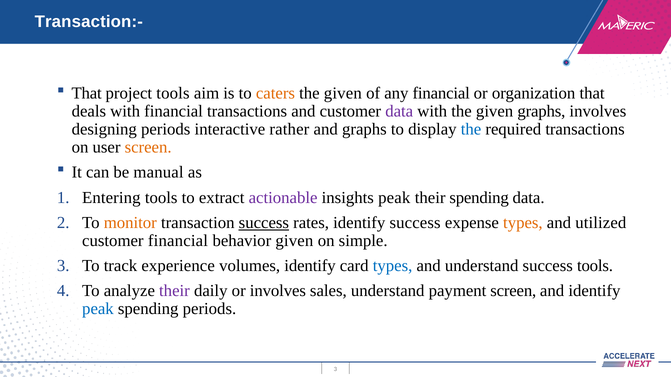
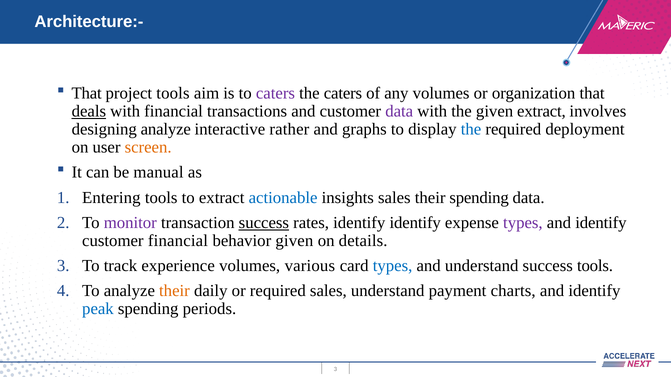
Transaction:-: Transaction:- -> Architecture:-
caters at (275, 93) colour: orange -> purple
given at (343, 93): given -> caters
any financial: financial -> volumes
deals underline: none -> present
given graphs: graphs -> extract
designing periods: periods -> analyze
required transactions: transactions -> deployment
actionable colour: purple -> blue
insights peak: peak -> sales
monitor colour: orange -> purple
identify success: success -> identify
types at (523, 223) colour: orange -> purple
utilized at (601, 223): utilized -> identify
simple: simple -> details
volumes identify: identify -> various
their at (174, 291) colour: purple -> orange
or involves: involves -> required
payment screen: screen -> charts
